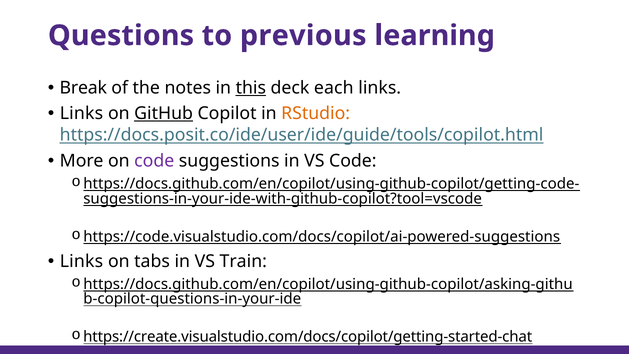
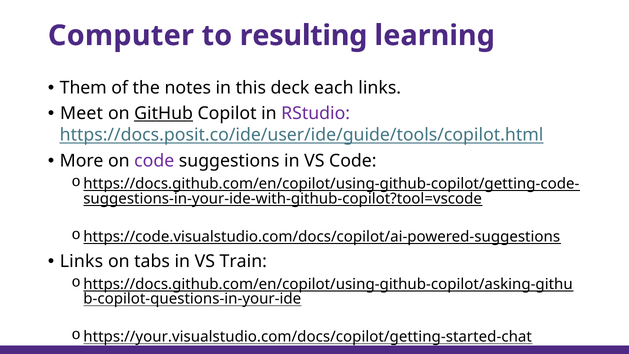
Questions: Questions -> Computer
previous: previous -> resulting
Break: Break -> Them
this underline: present -> none
Links at (81, 114): Links -> Meet
RStudio colour: orange -> purple
https://create.visualstudio.com/docs/copilot/getting-started-chat: https://create.visualstudio.com/docs/copilot/getting-started-chat -> https://your.visualstudio.com/docs/copilot/getting-started-chat
